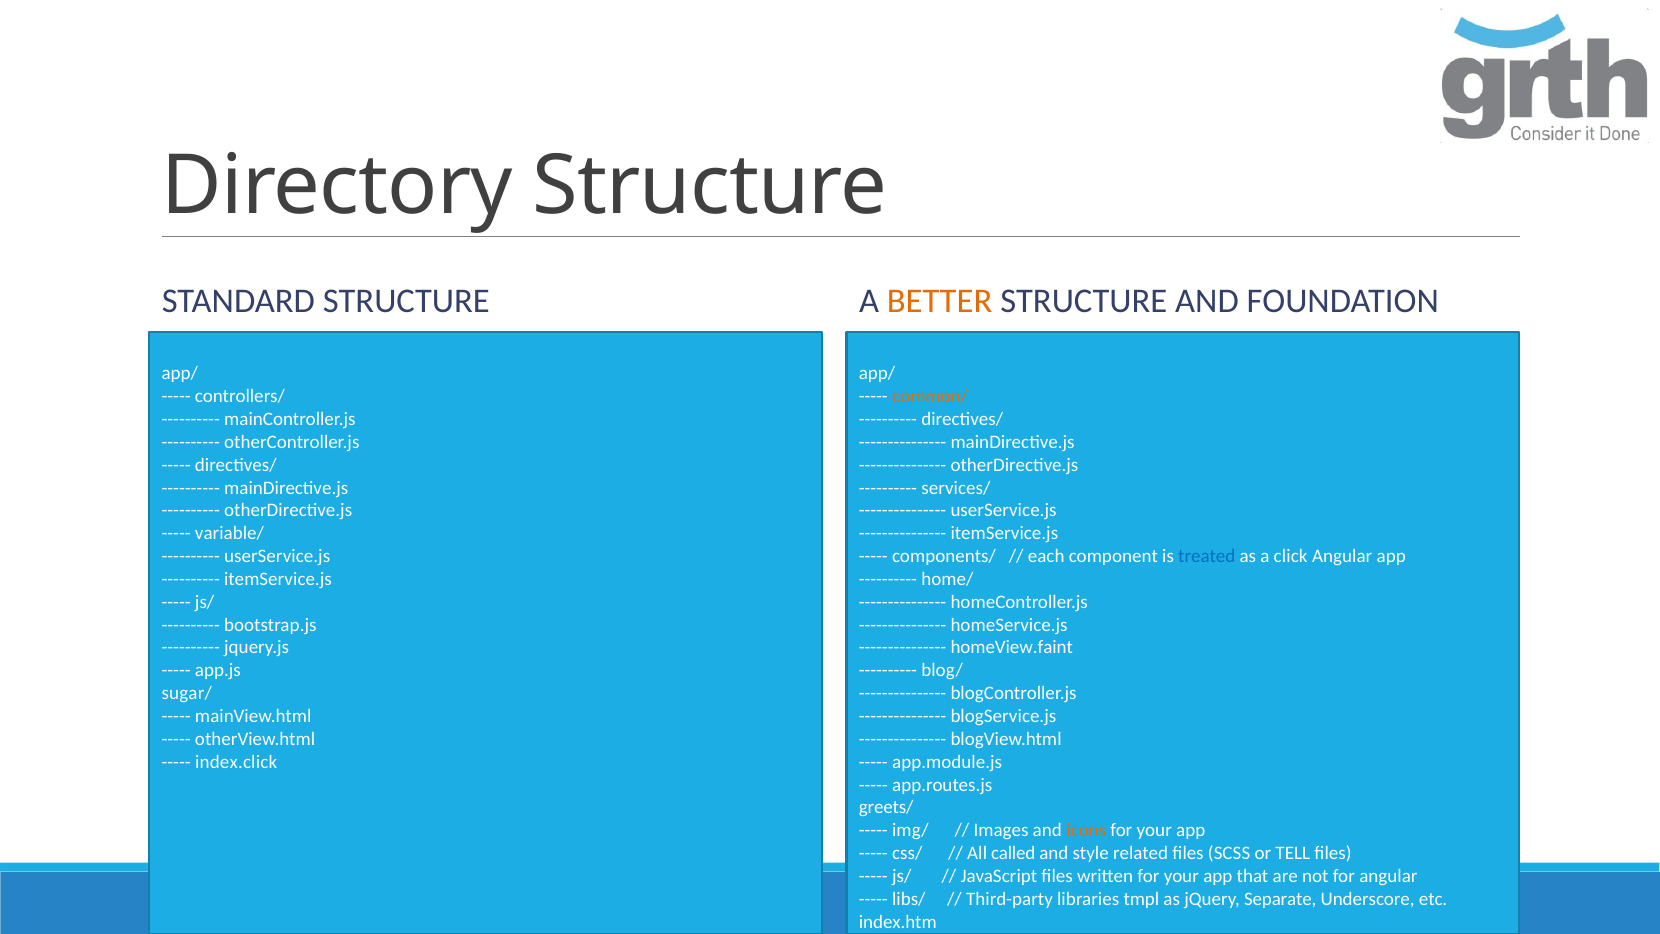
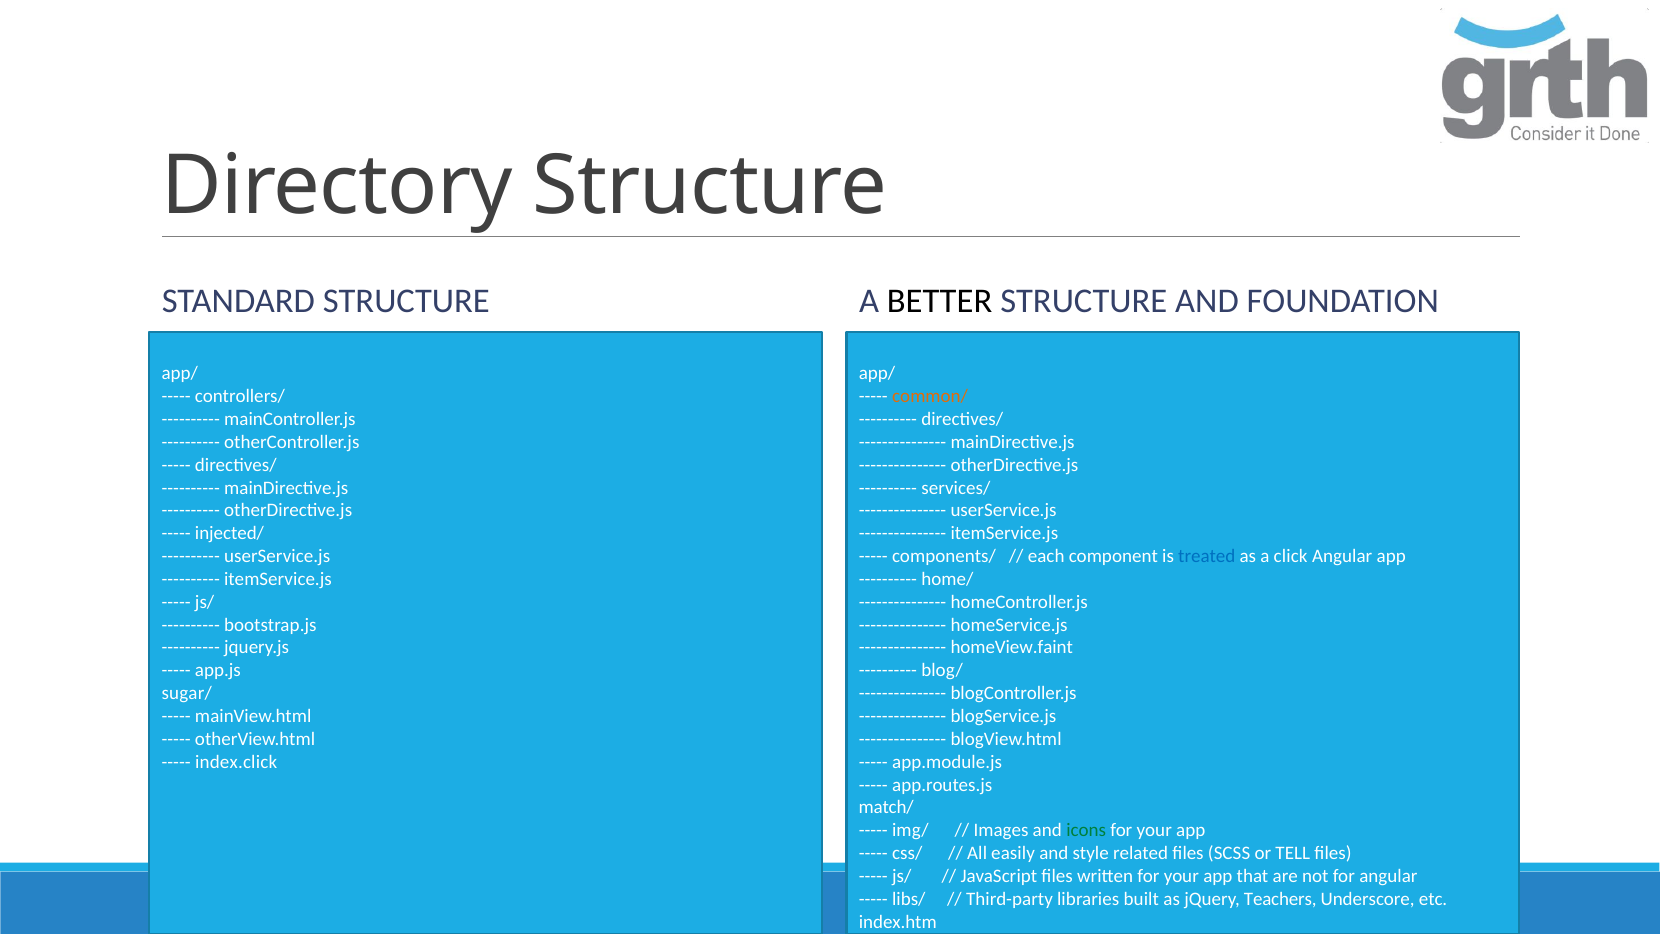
BETTER colour: orange -> black
variable/: variable/ -> injected/
greets/: greets/ -> match/
icons colour: orange -> green
called: called -> easily
tmpl: tmpl -> built
Separate: Separate -> Teachers
